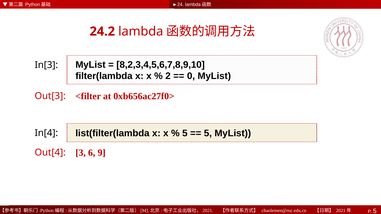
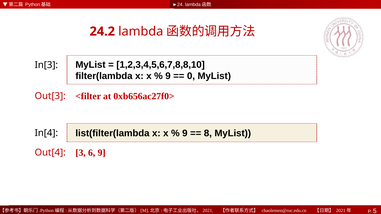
8,2,3,4,5,6,7,8,9,10: 8,2,3,4,5,6,7,8,9,10 -> 1,2,3,4,5,6,7,8,8,10
2 at (168, 76): 2 -> 9
5 at (185, 133): 5 -> 9
5 at (208, 133): 5 -> 8
